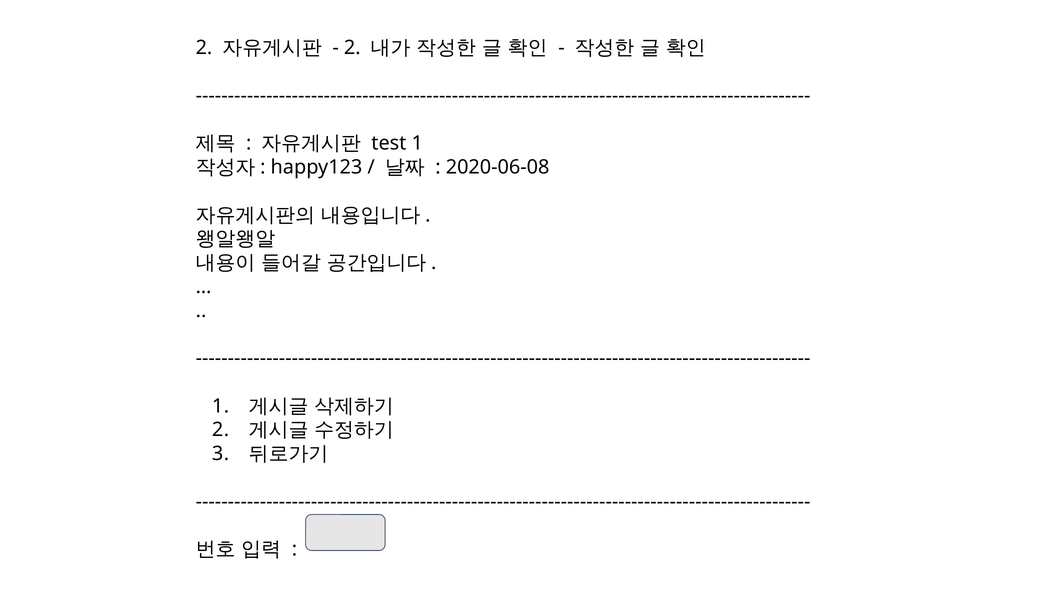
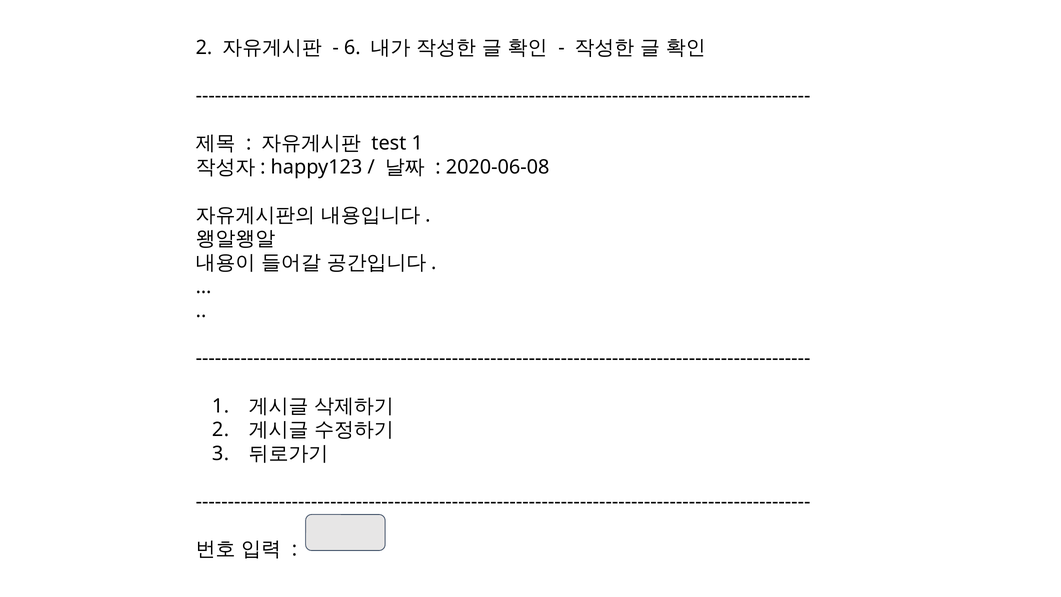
2 at (352, 48): 2 -> 6
